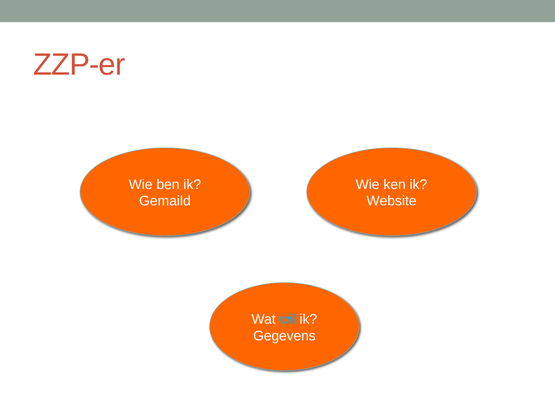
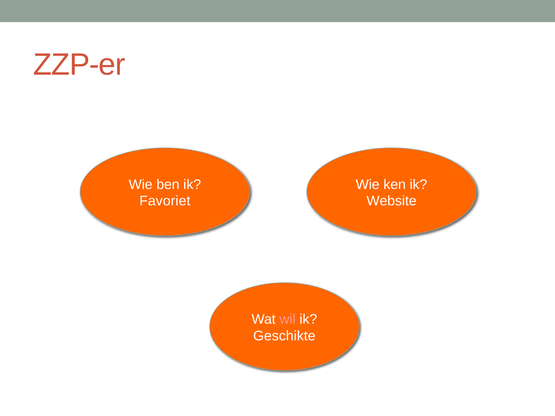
Gemaild: Gemaild -> Favoriet
wil colour: light blue -> pink
Gegevens: Gegevens -> Geschikte
